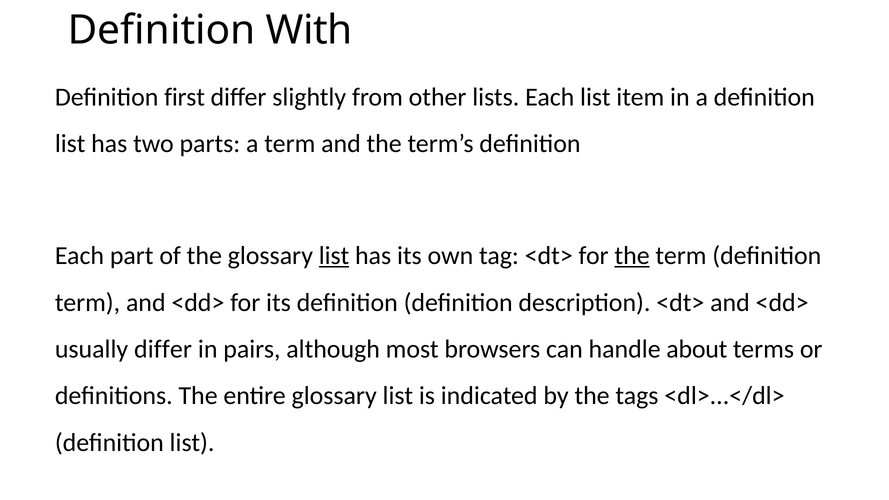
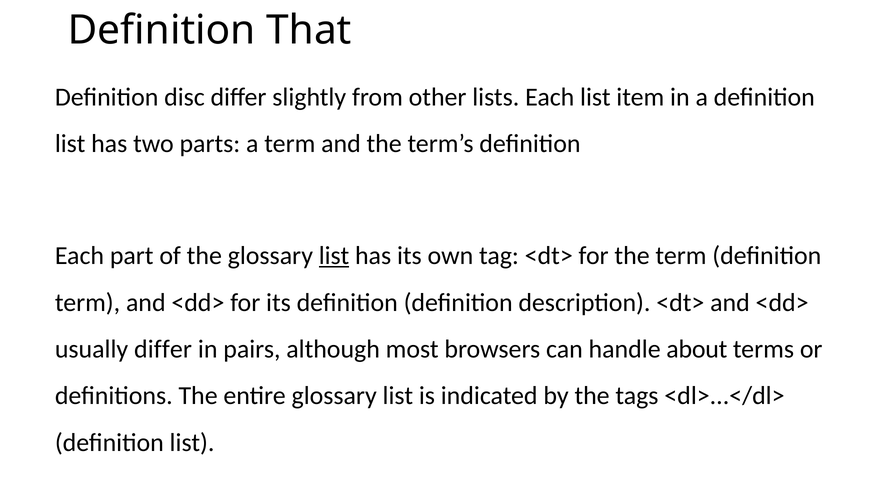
With: With -> That
first: first -> disc
the at (632, 256) underline: present -> none
